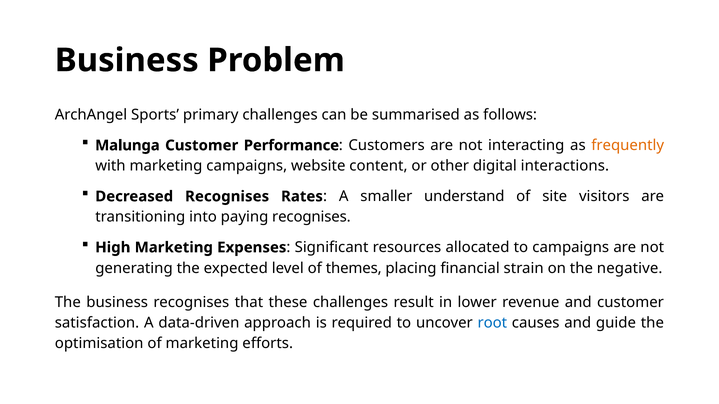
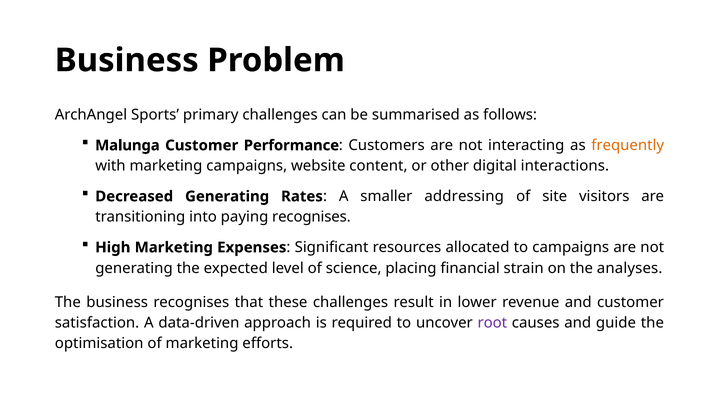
Decreased Recognises: Recognises -> Generating
understand: understand -> addressing
themes: themes -> science
negative: negative -> analyses
root colour: blue -> purple
